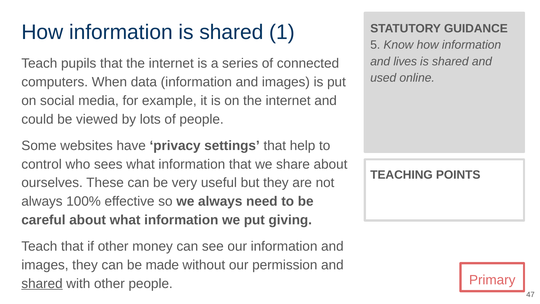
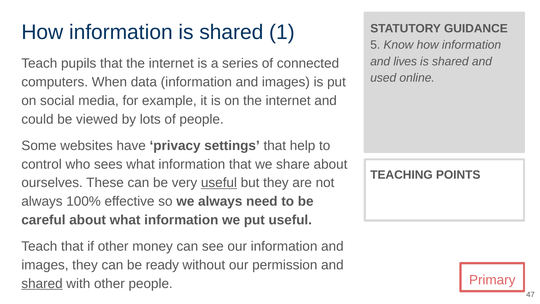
useful at (219, 183) underline: none -> present
put giving: giving -> useful
made: made -> ready
